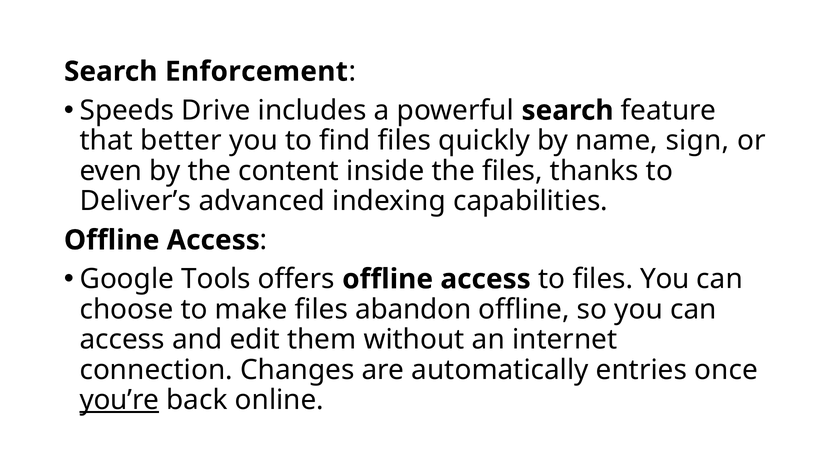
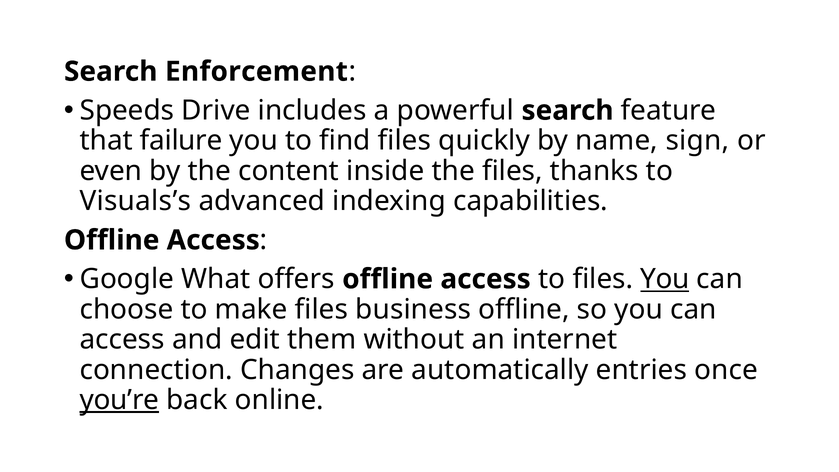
better: better -> failure
Deliver’s: Deliver’s -> Visuals’s
Tools: Tools -> What
You at (665, 279) underline: none -> present
abandon: abandon -> business
